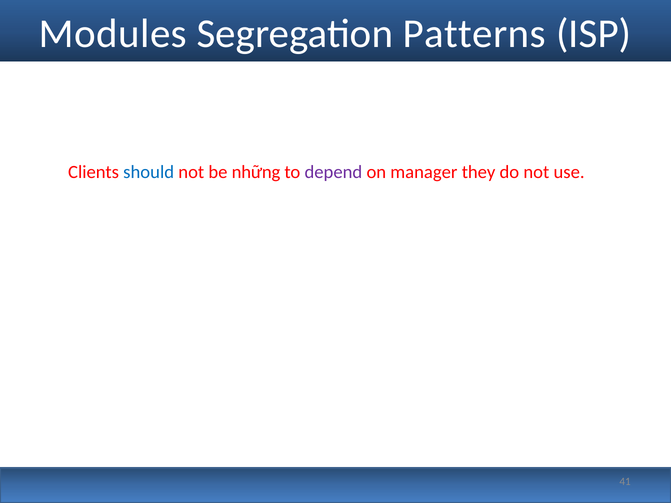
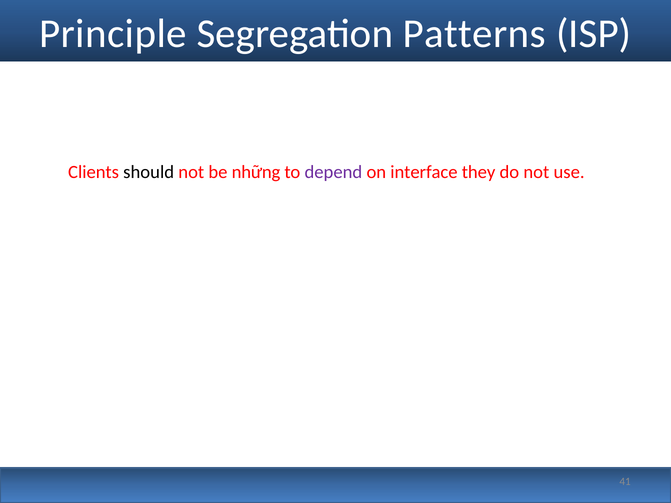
Modules: Modules -> Principle
should colour: blue -> black
manager: manager -> interface
